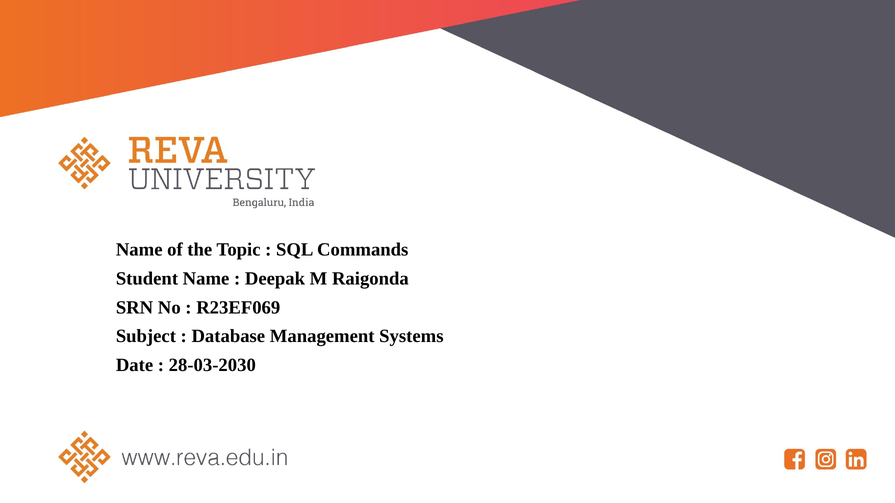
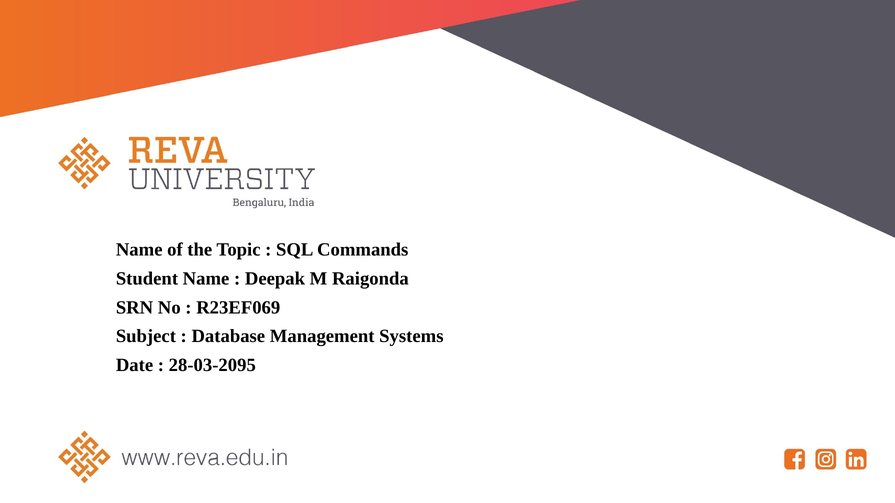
28-03-2030: 28-03-2030 -> 28-03-2095
